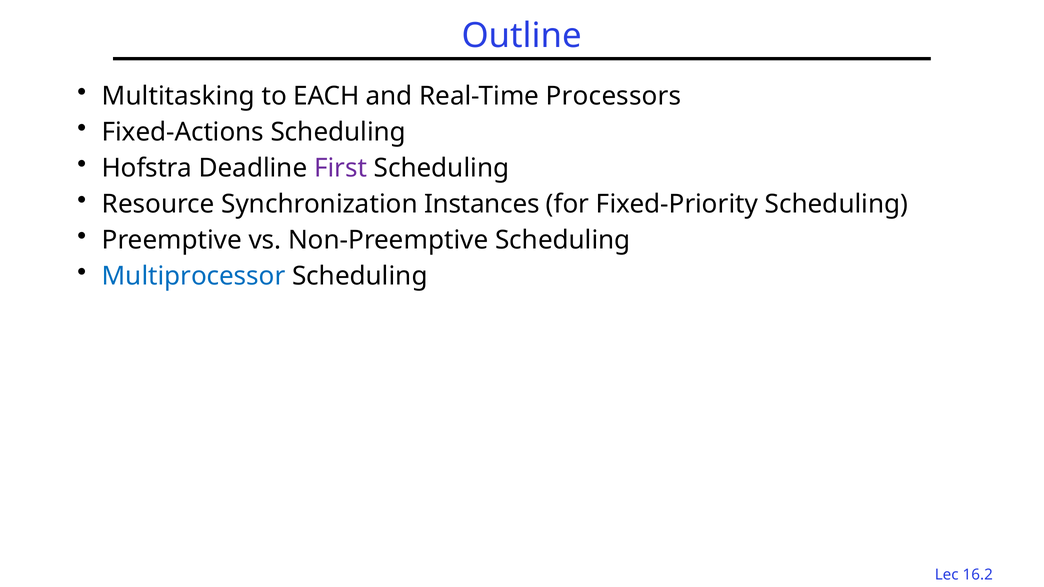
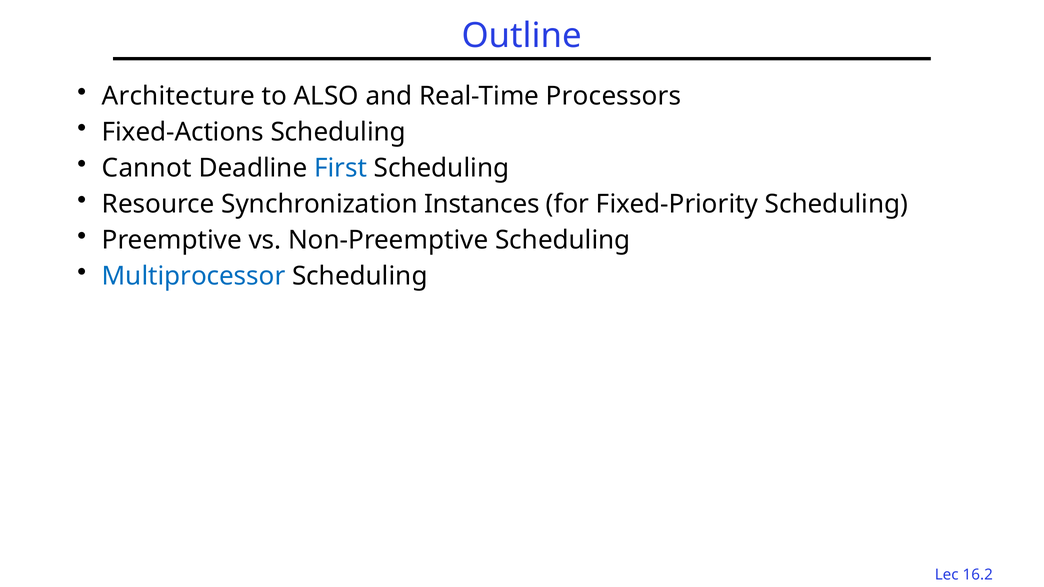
Multitasking: Multitasking -> Architecture
EACH: EACH -> ALSO
Hofstra: Hofstra -> Cannot
First colour: purple -> blue
